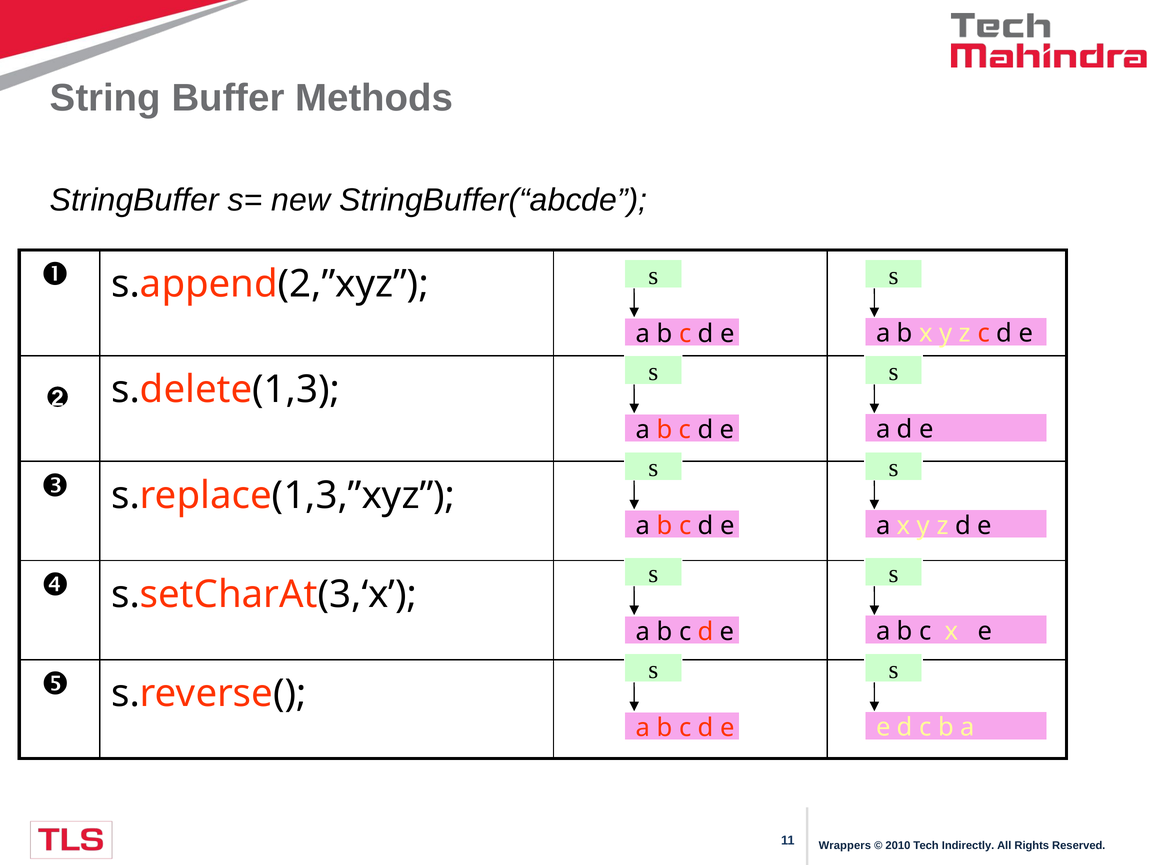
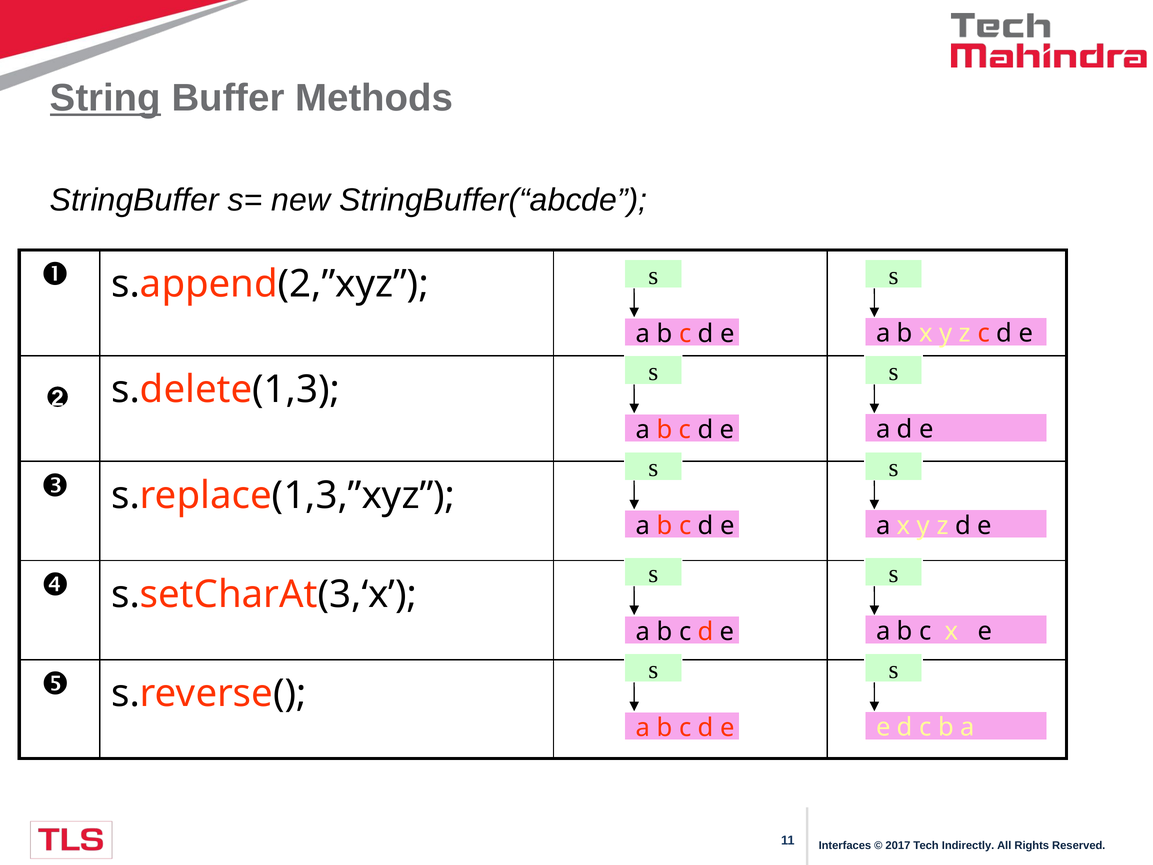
String underline: none -> present
Wrappers: Wrappers -> Interfaces
2010: 2010 -> 2017
